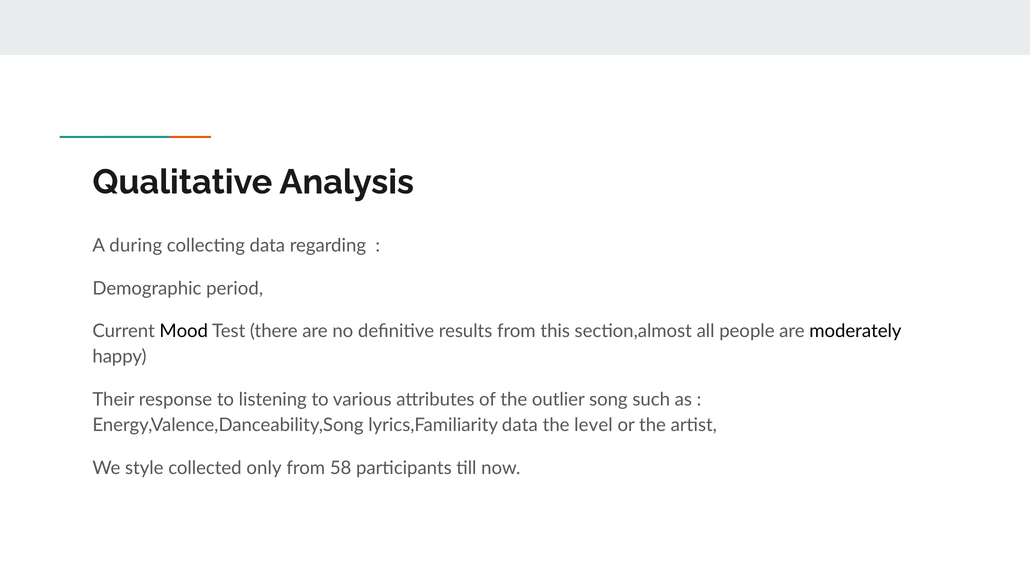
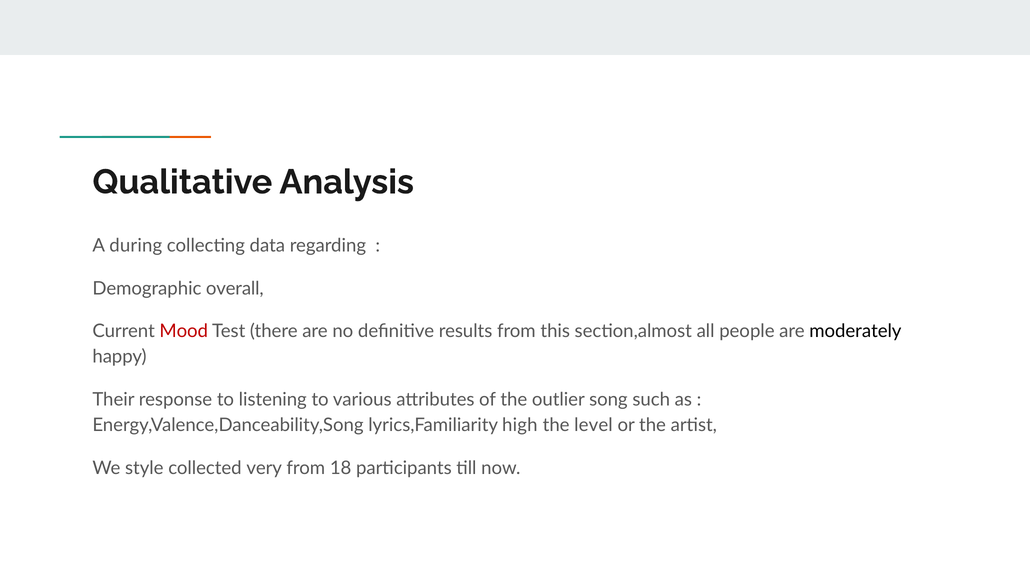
period: period -> overall
Mood colour: black -> red
lyrics,Familiarity data: data -> high
only: only -> very
58: 58 -> 18
